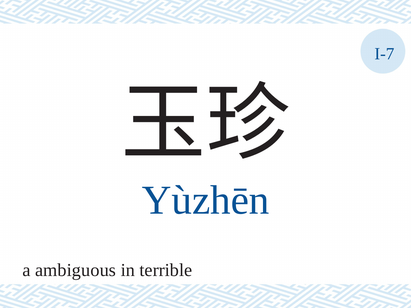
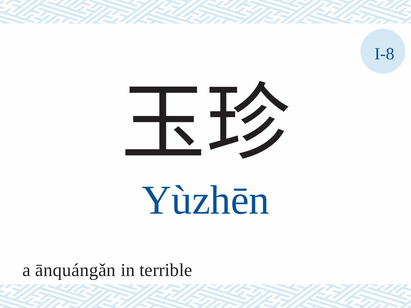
I-7: I-7 -> I-8
ambiguous: ambiguous -> ānquángǎn
